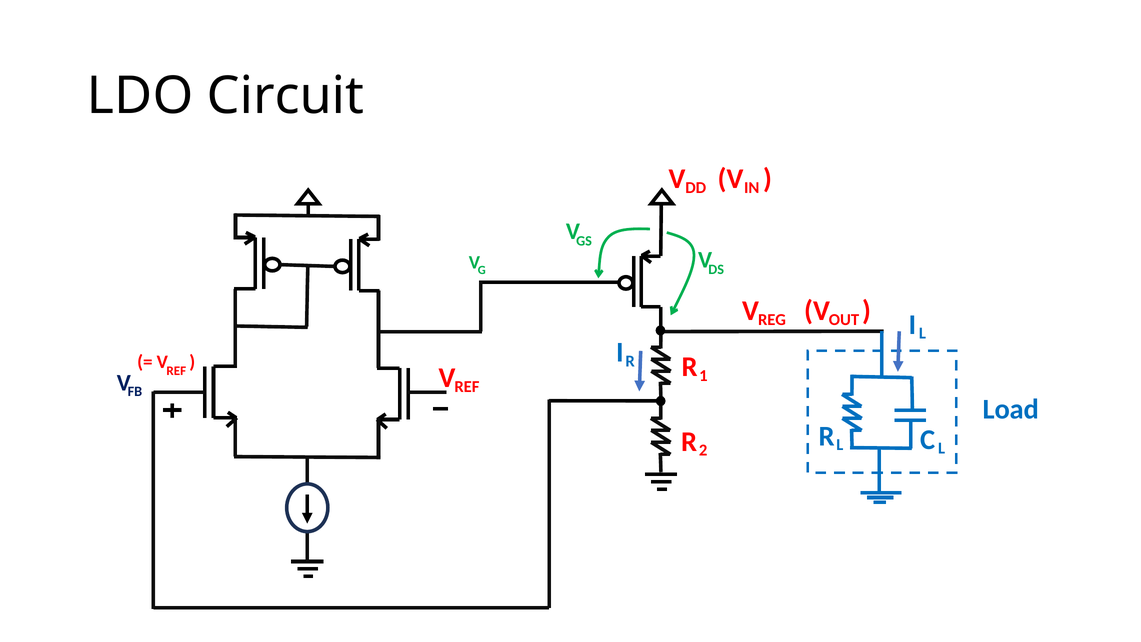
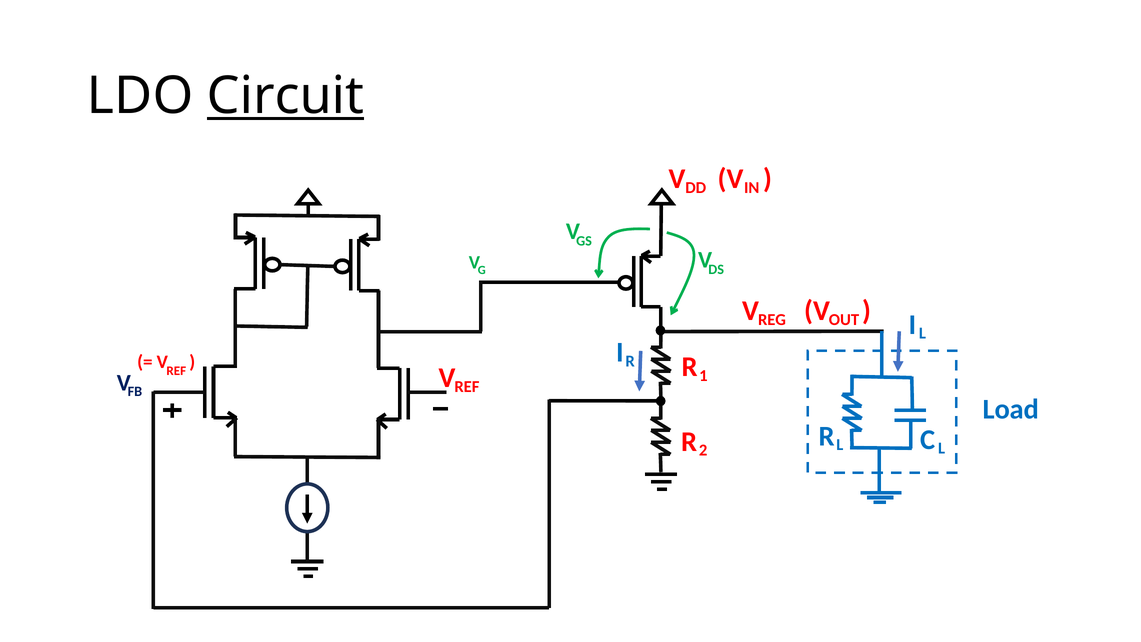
Circuit underline: none -> present
